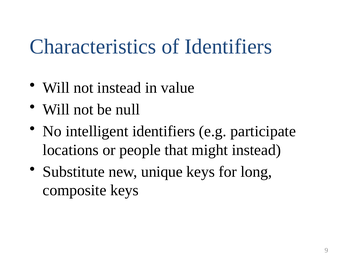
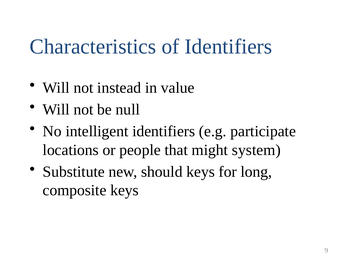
might instead: instead -> system
unique: unique -> should
